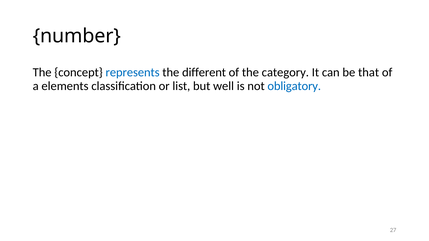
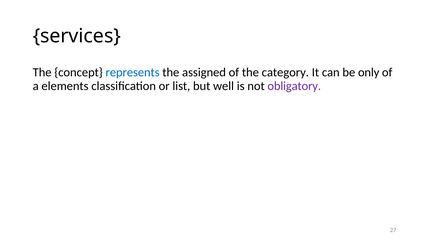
number: number -> services
different: different -> assigned
that: that -> only
obligatory colour: blue -> purple
